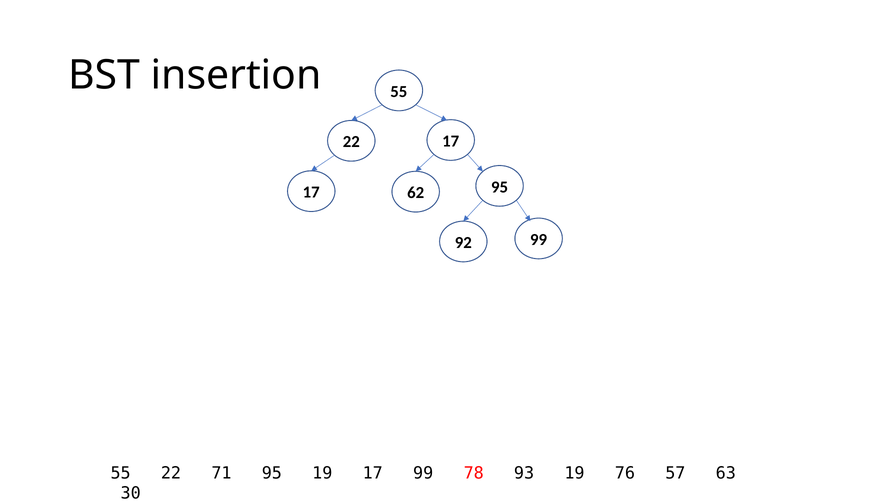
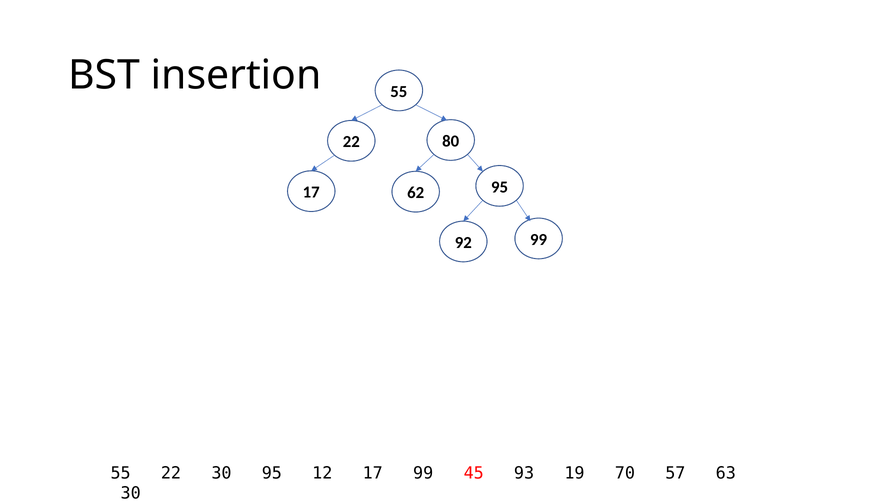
22 17: 17 -> 80
22 71: 71 -> 30
95 19: 19 -> 12
78: 78 -> 45
76: 76 -> 70
